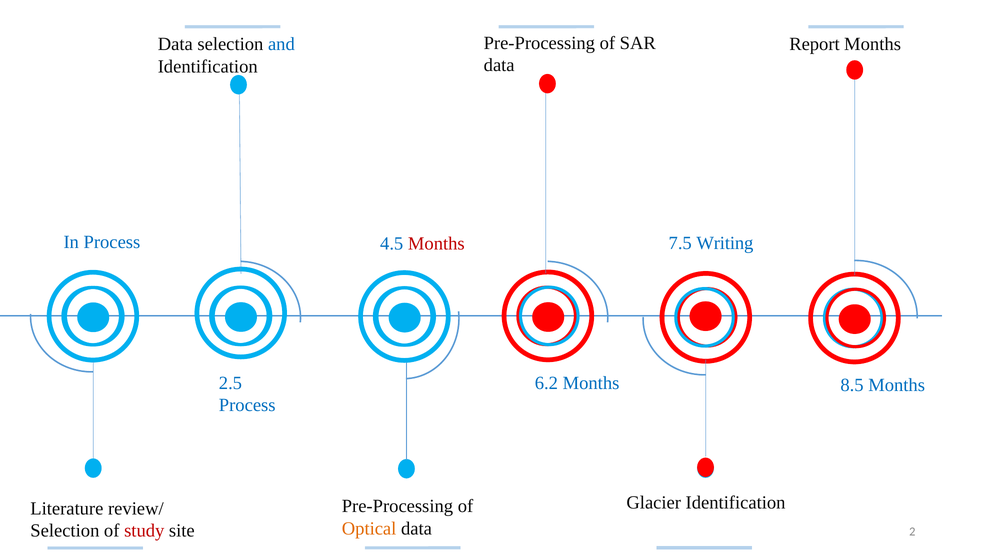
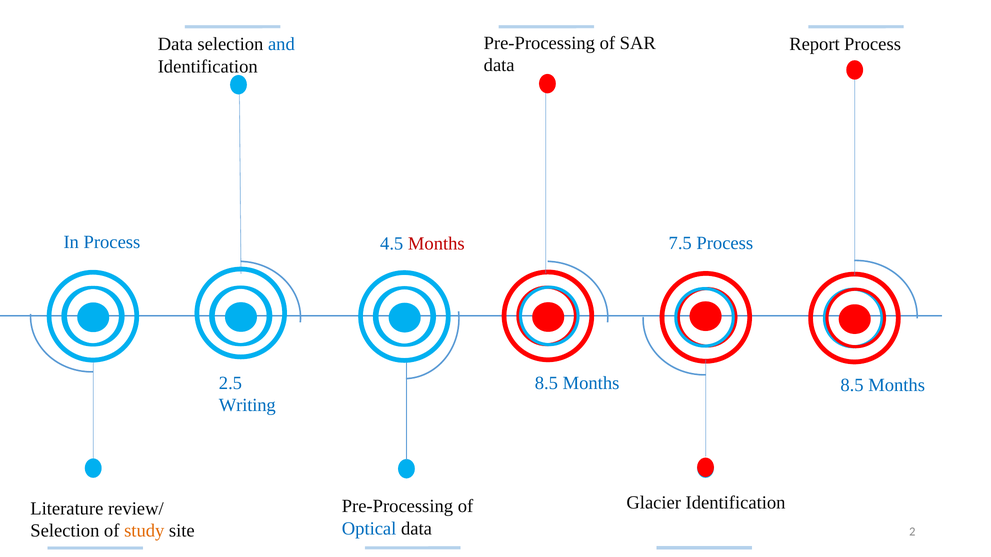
Report Months: Months -> Process
7.5 Writing: Writing -> Process
6.2 at (546, 383): 6.2 -> 8.5
Process at (247, 406): Process -> Writing
Optical colour: orange -> blue
study colour: red -> orange
